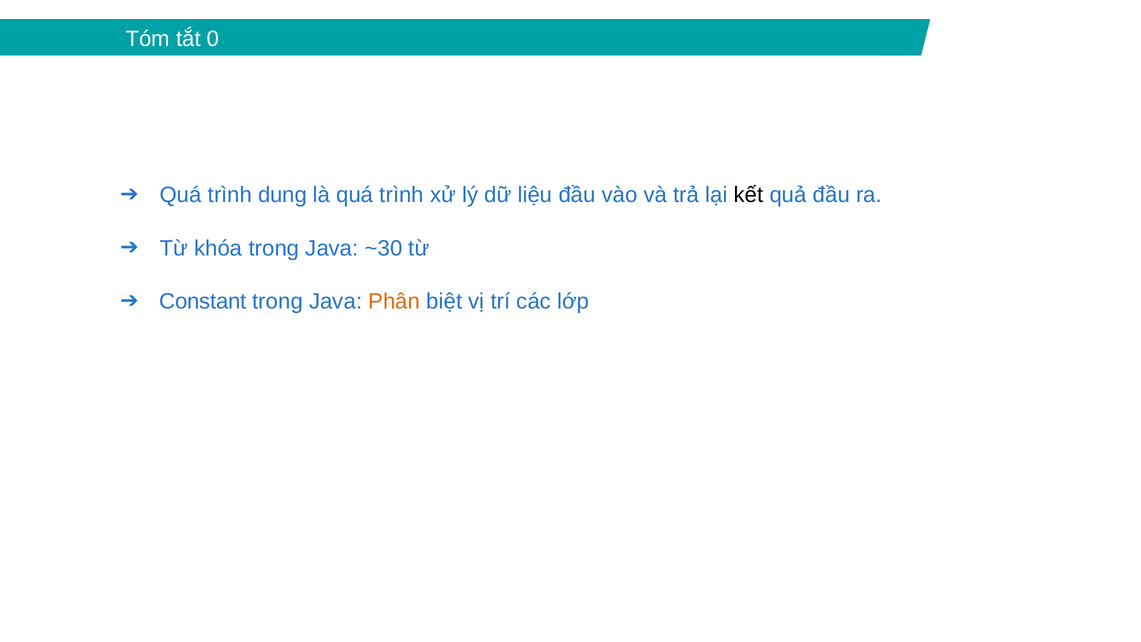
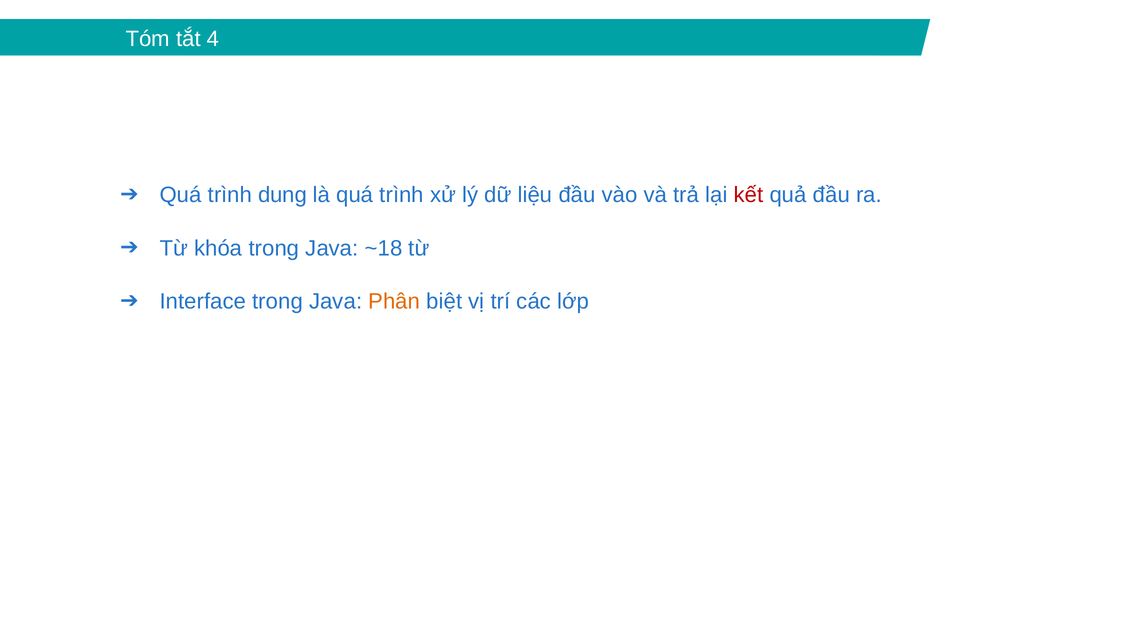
0: 0 -> 4
kết colour: black -> red
~30: ~30 -> ~18
Constant: Constant -> Interface
